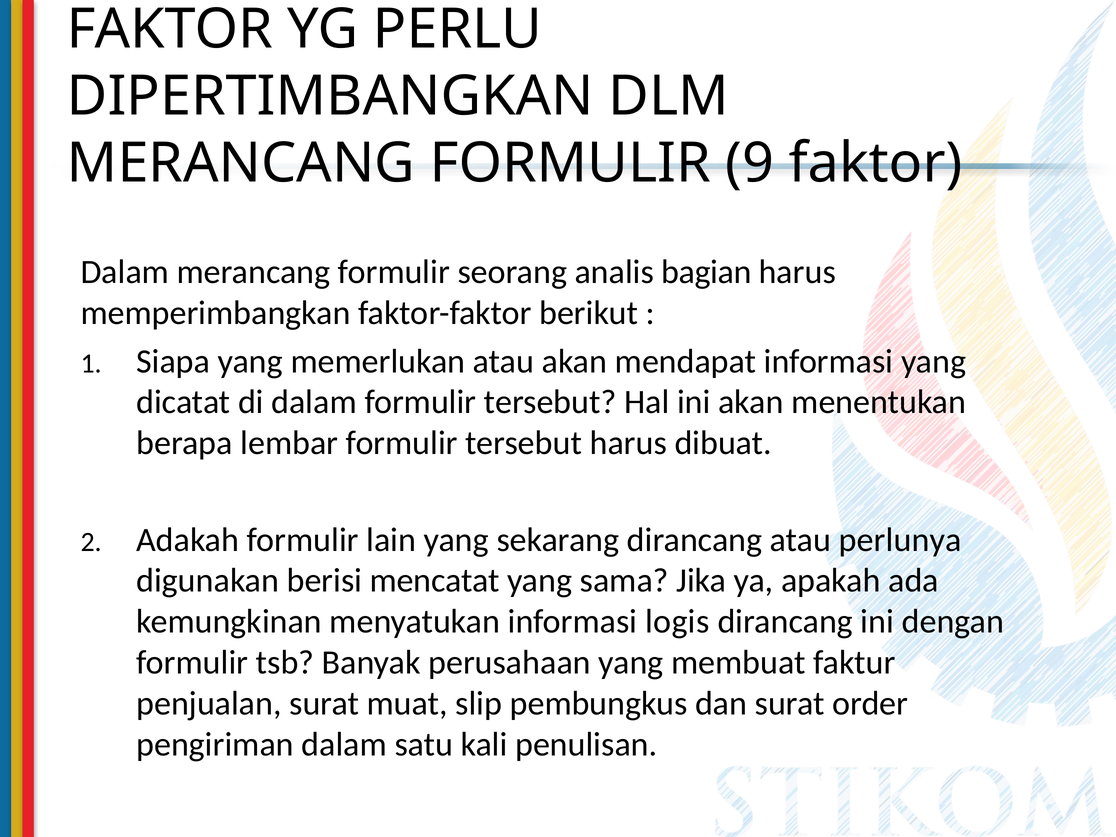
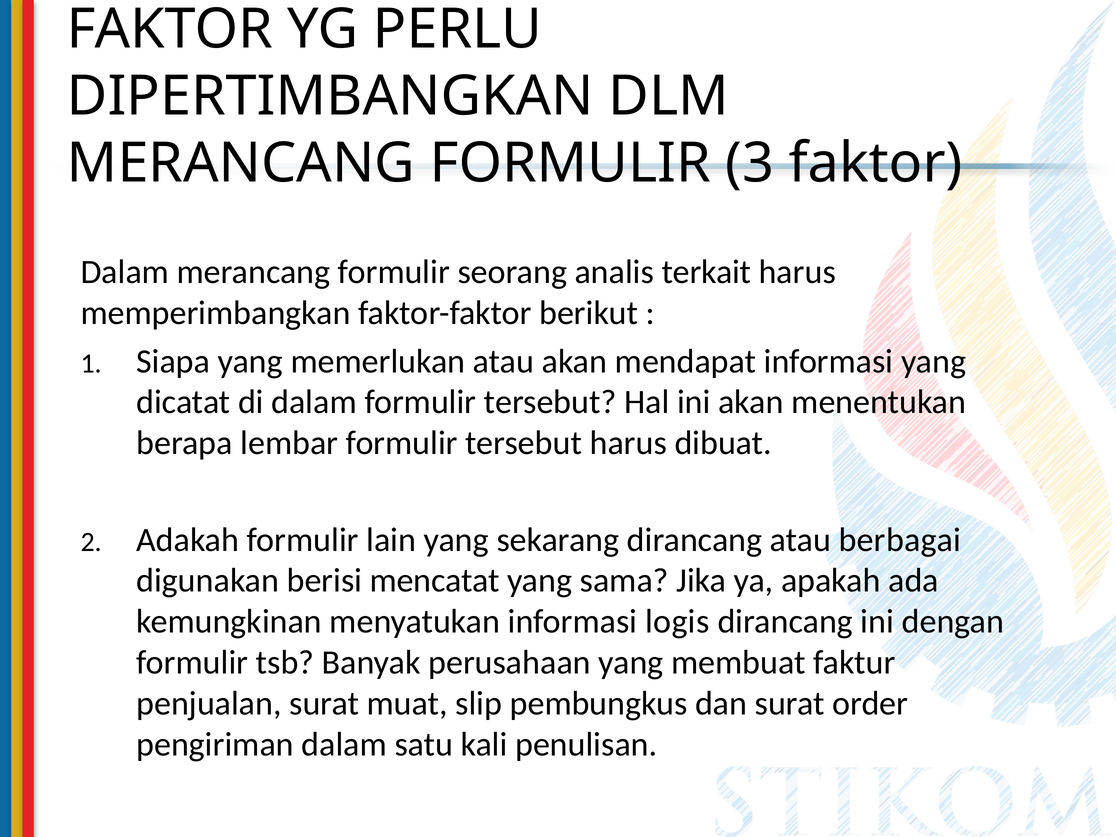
9: 9 -> 3
bagian: bagian -> terkait
perlunya: perlunya -> berbagai
